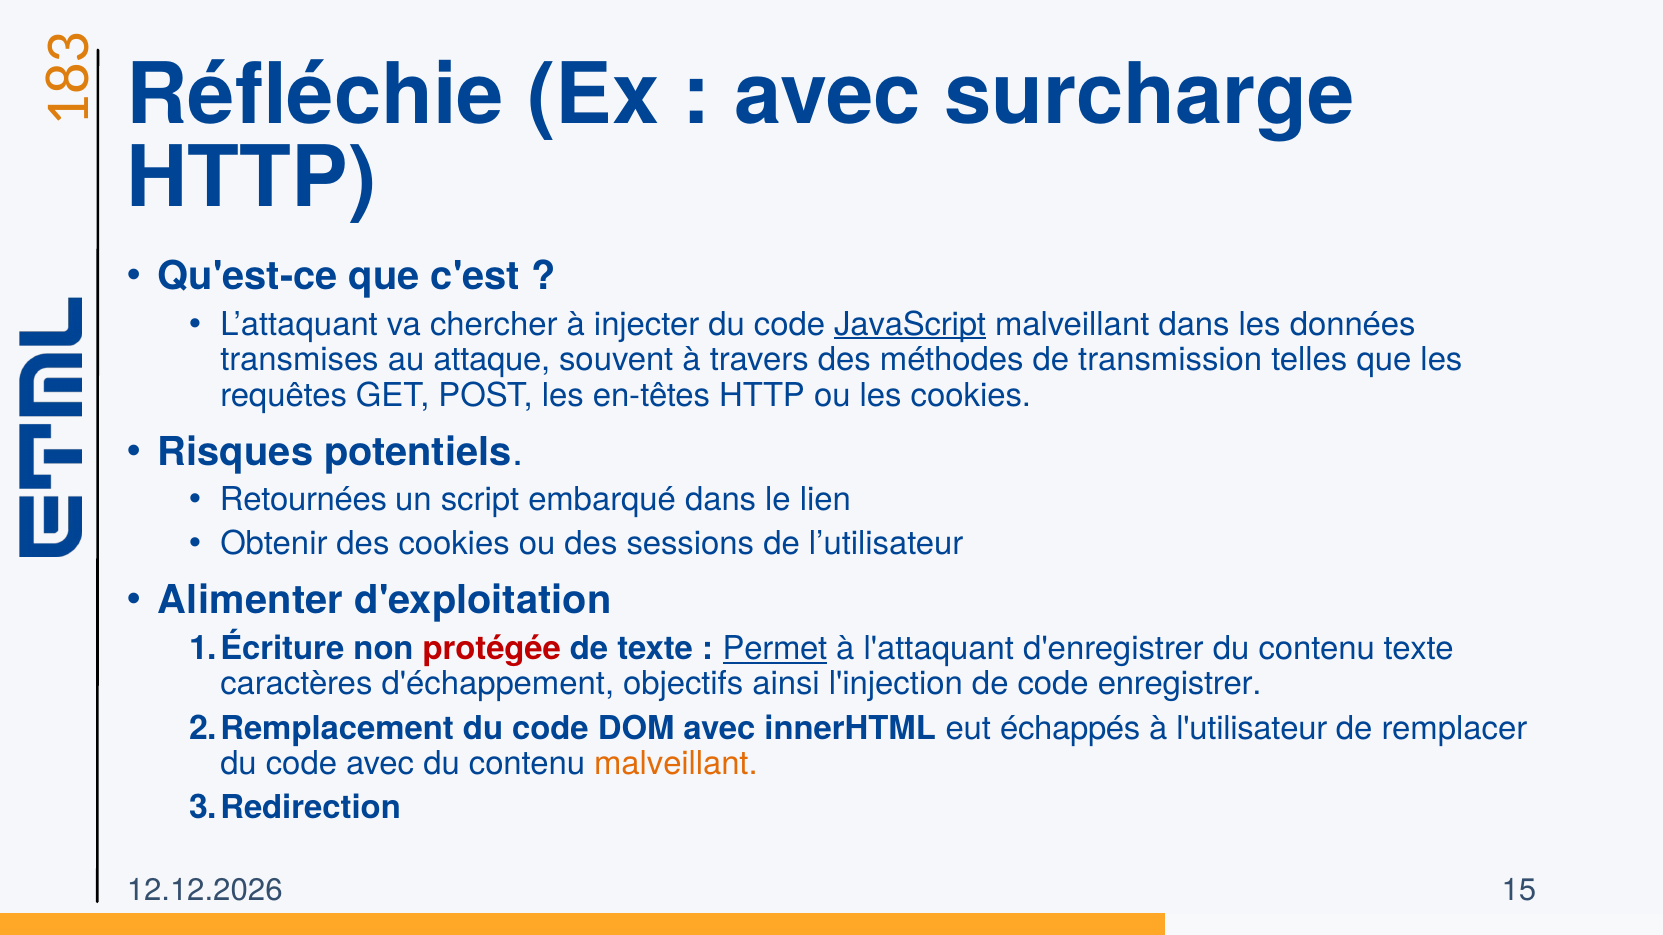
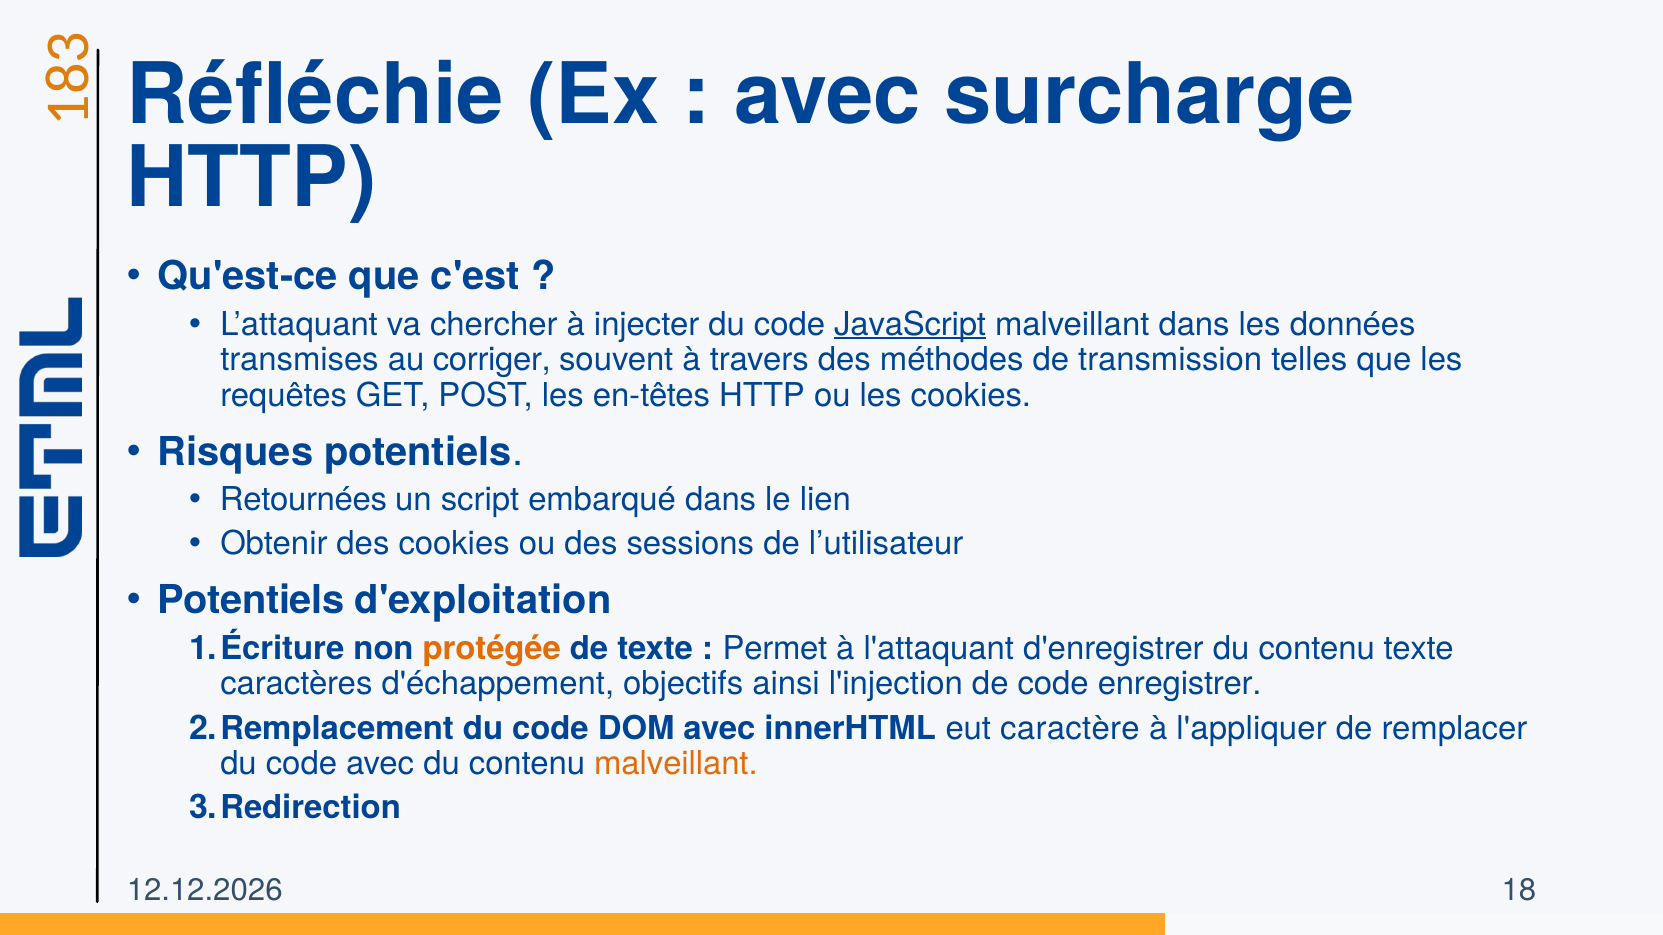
attaque: attaque -> corriger
Alimenter at (251, 601): Alimenter -> Potentiels
protégée colour: red -> orange
Permet underline: present -> none
échappés: échappés -> caractère
l'utilisateur: l'utilisateur -> l'appliquer
15: 15 -> 18
